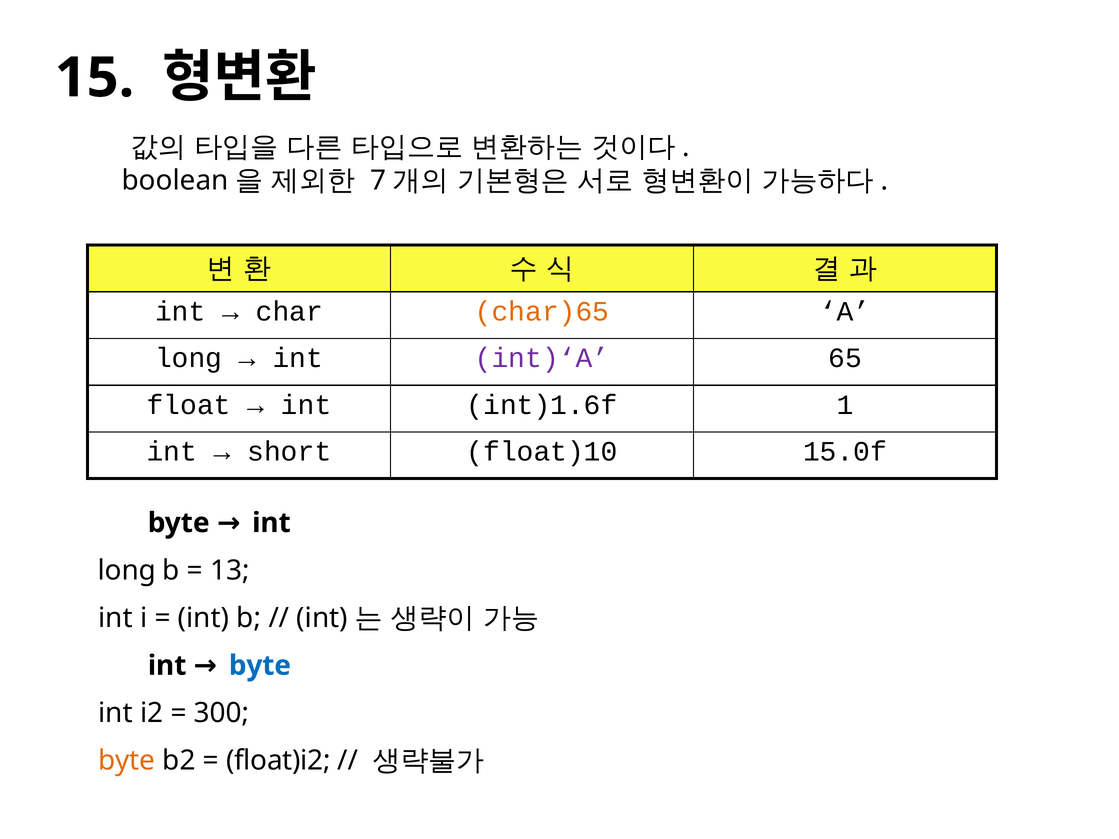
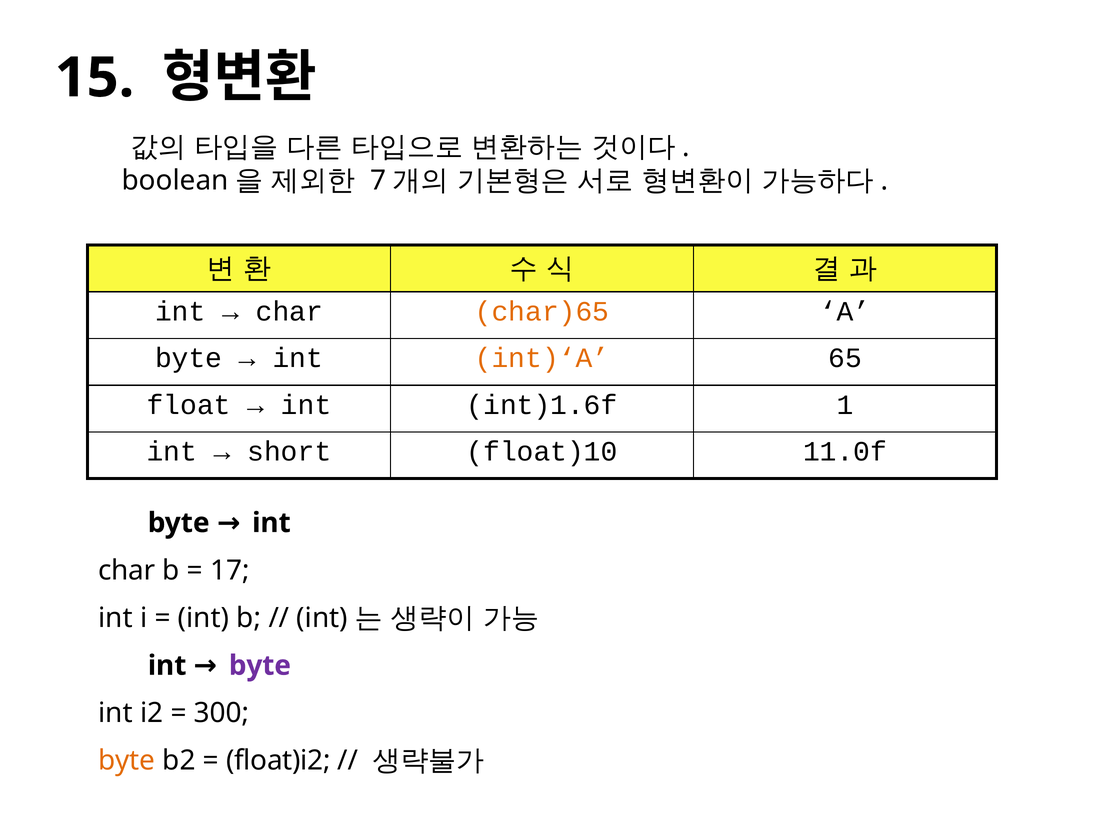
long at (189, 358): long -> byte
int)‘A colour: purple -> orange
15.0f: 15.0f -> 11.0f
long at (127, 571): long -> char
13: 13 -> 17
byte at (260, 666) colour: blue -> purple
